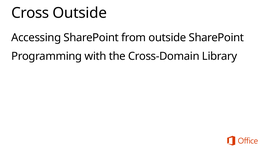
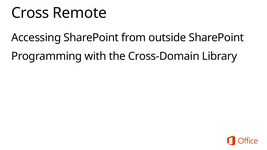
Cross Outside: Outside -> Remote
